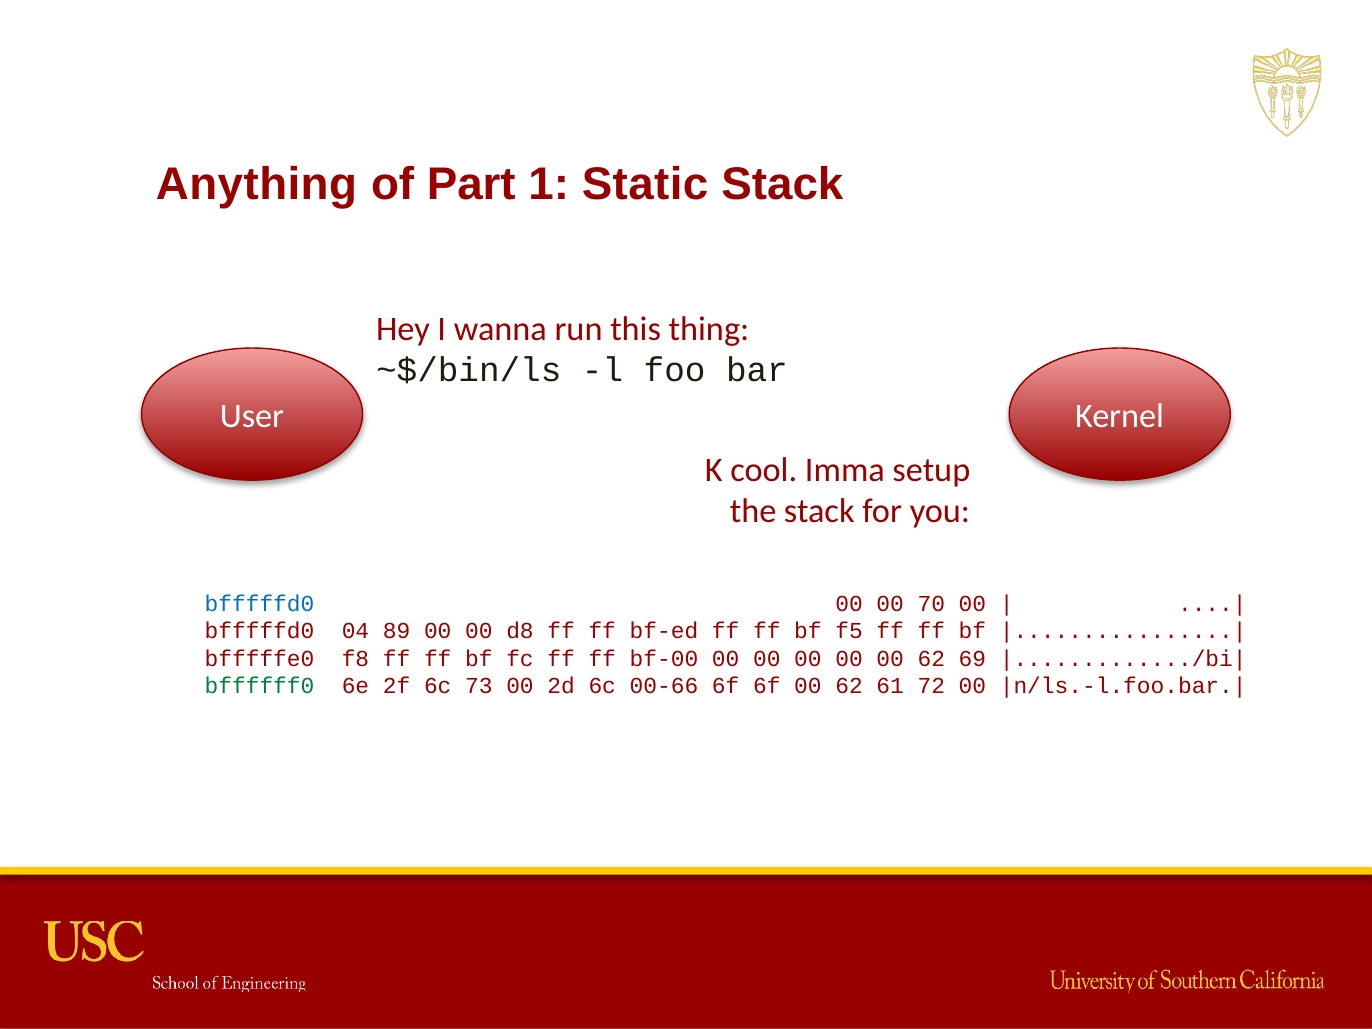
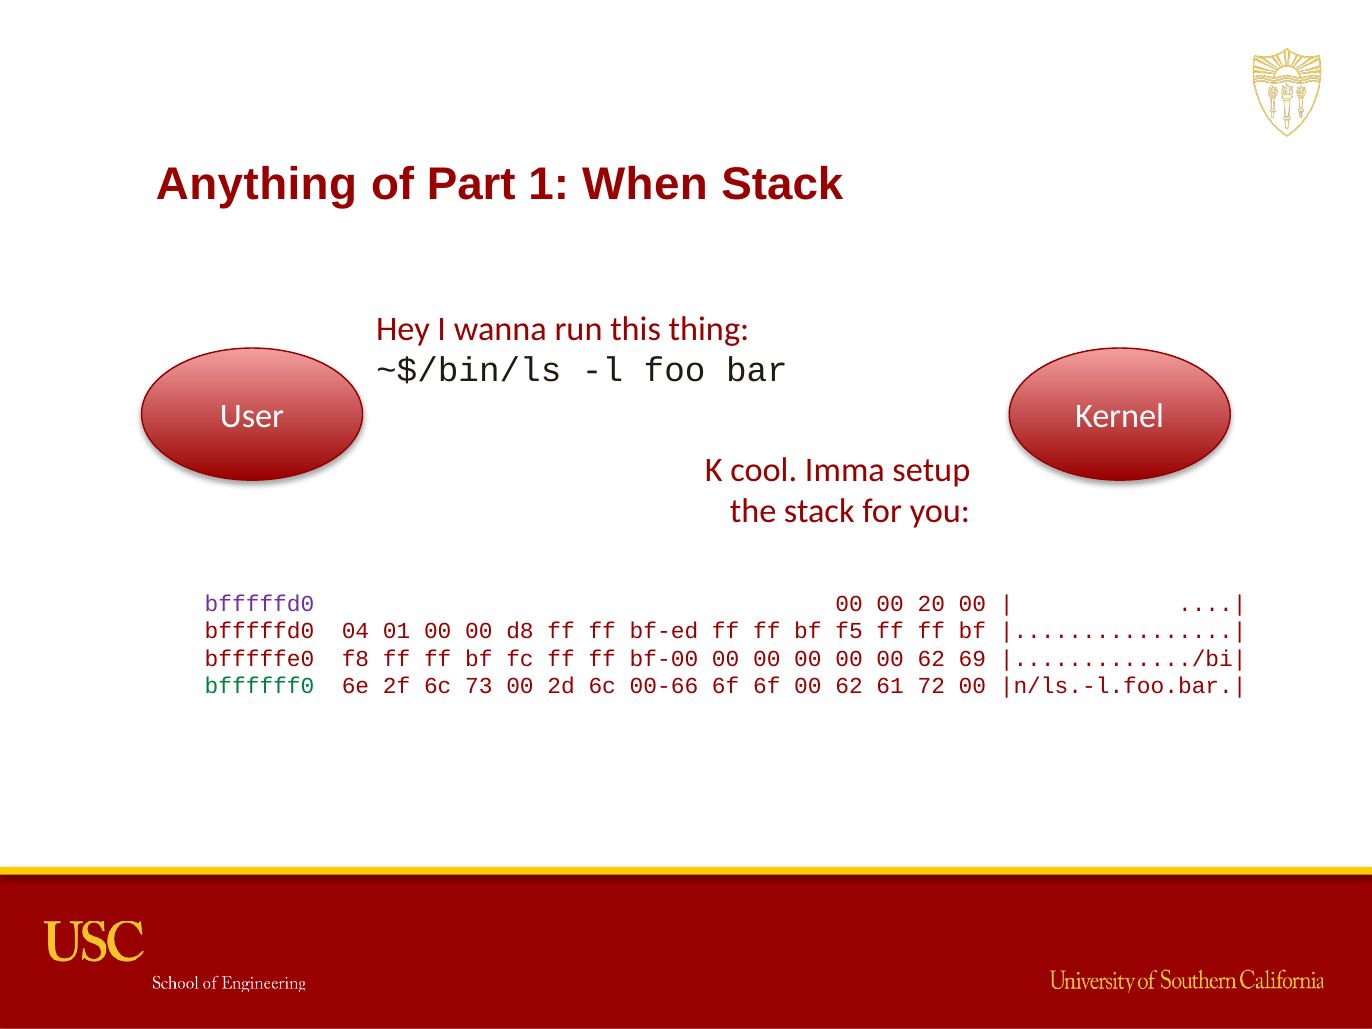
Static: Static -> When
bfffffd0 at (260, 604) colour: blue -> purple
70: 70 -> 20
89: 89 -> 01
